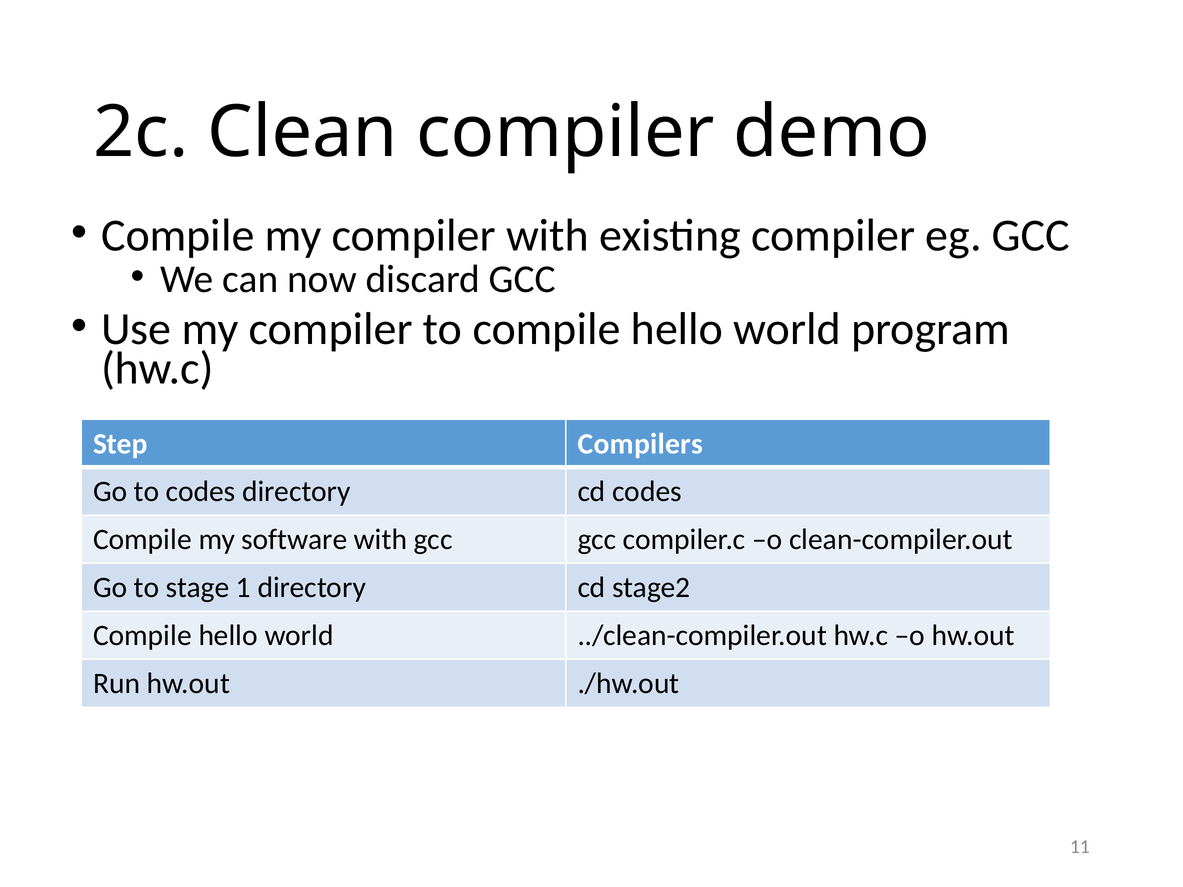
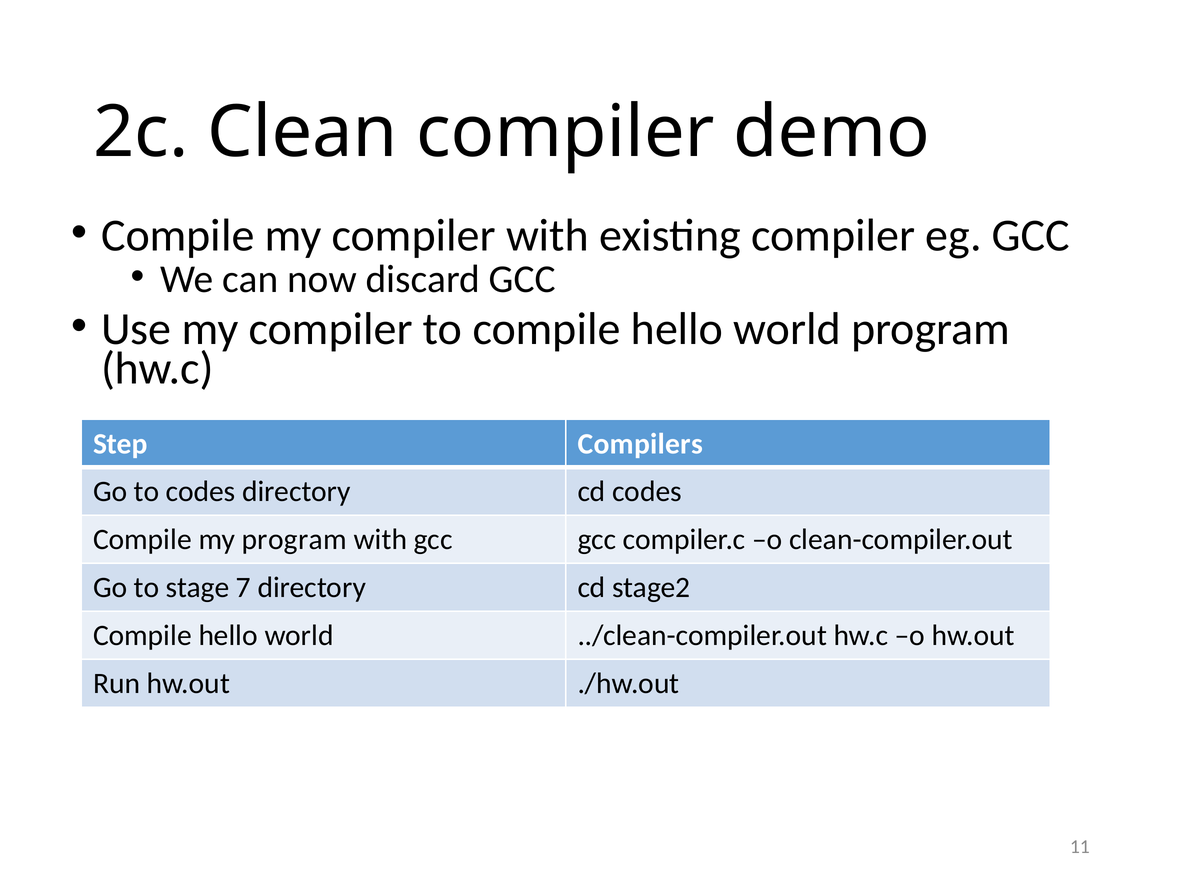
my software: software -> program
1: 1 -> 7
